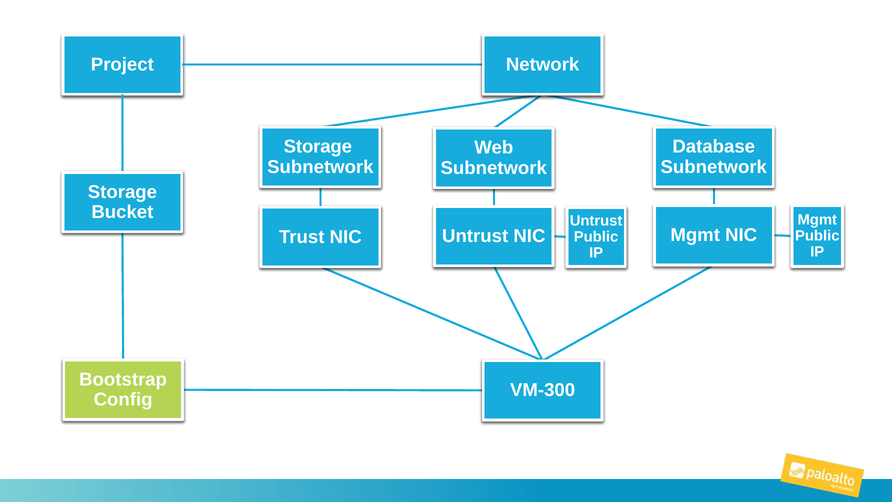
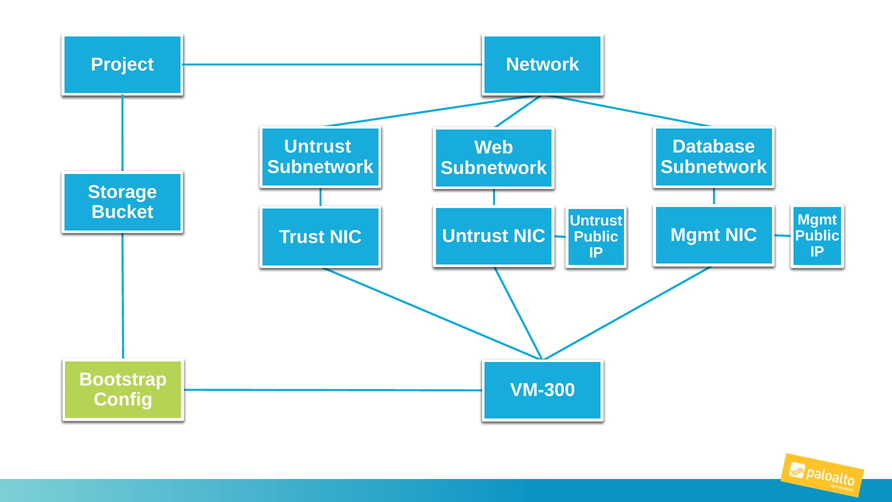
Storage at (318, 147): Storage -> Untrust
